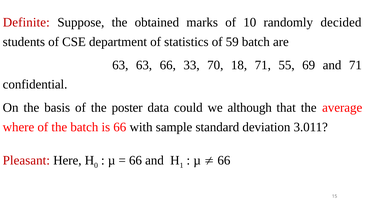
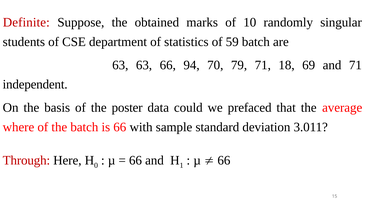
decided: decided -> singular
33: 33 -> 94
18: 18 -> 79
55: 55 -> 18
confidential: confidential -> independent
although: although -> prefaced
Pleasant: Pleasant -> Through
